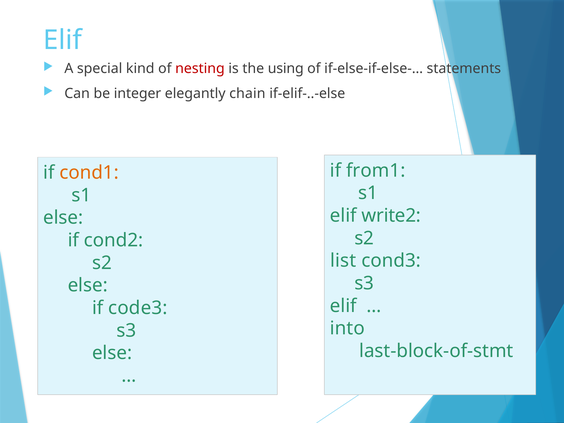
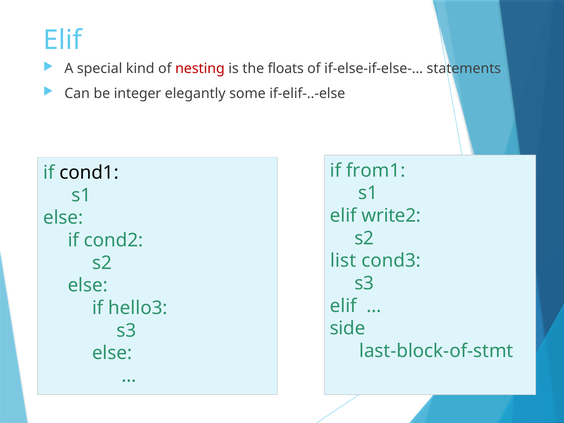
using: using -> floats
chain: chain -> some
cond1 colour: orange -> black
code3: code3 -> hello3
into: into -> side
